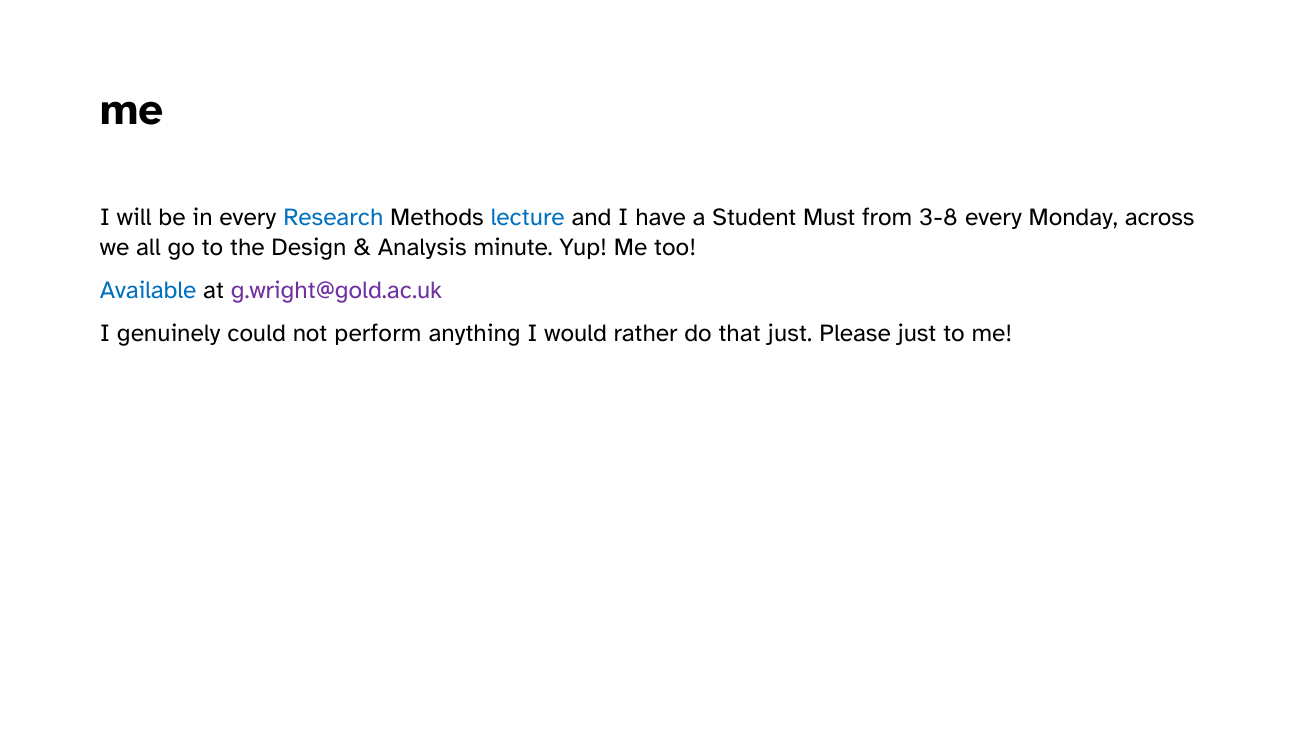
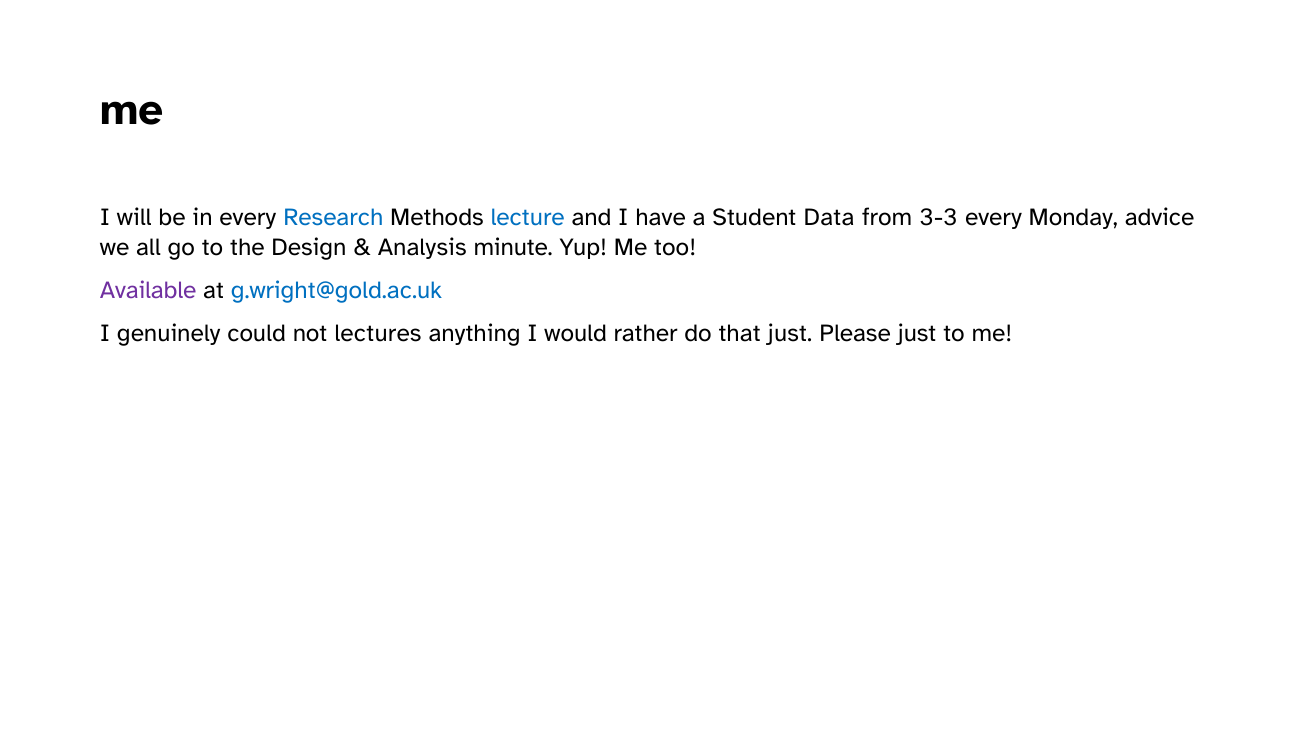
Must: Must -> Data
3-8: 3-8 -> 3-3
across: across -> advice
Available colour: blue -> purple
g.wright@gold.ac.uk colour: purple -> blue
perform: perform -> lectures
